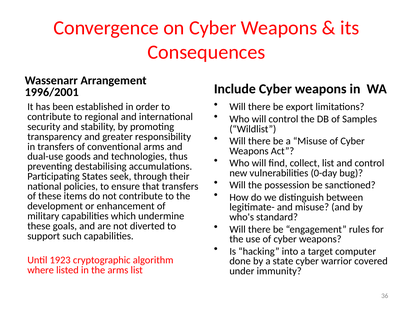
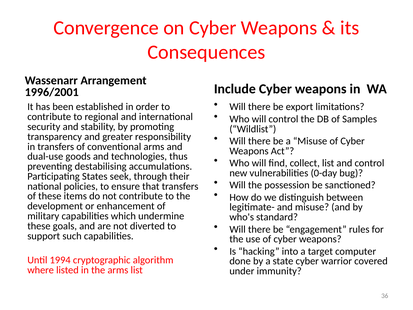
1923: 1923 -> 1994
